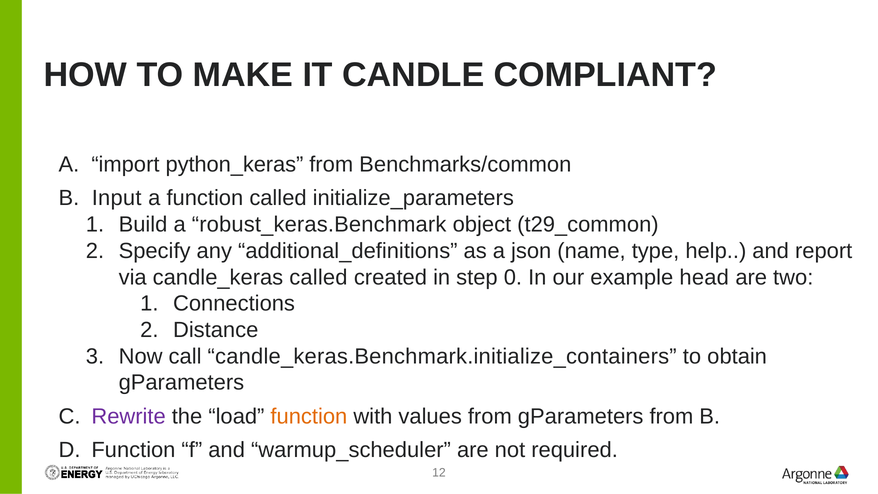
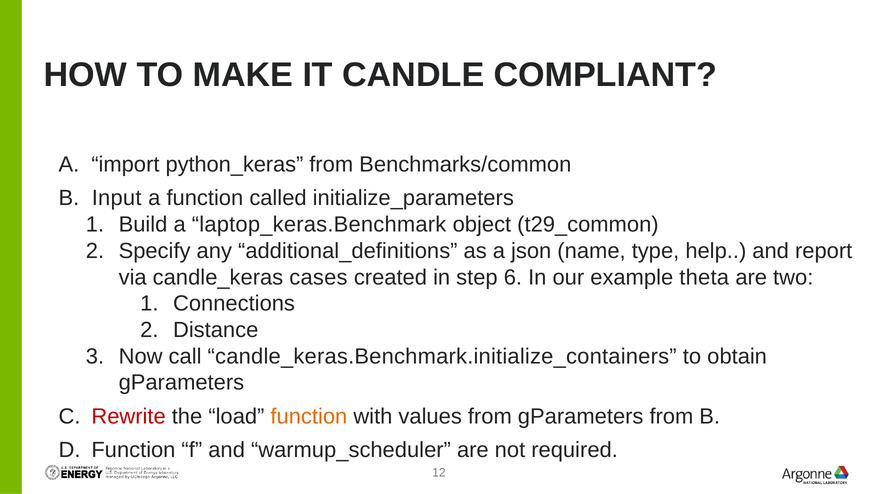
robust_keras.Benchmark: robust_keras.Benchmark -> laptop_keras.Benchmark
candle_keras called: called -> cases
0: 0 -> 6
head: head -> theta
Rewrite colour: purple -> red
